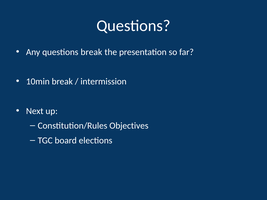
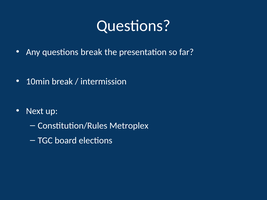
Objectives: Objectives -> Metroplex
